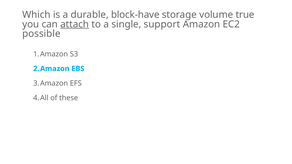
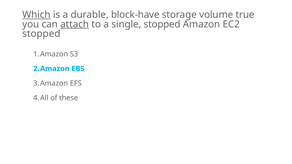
Which underline: none -> present
single support: support -> stopped
possible at (41, 34): possible -> stopped
